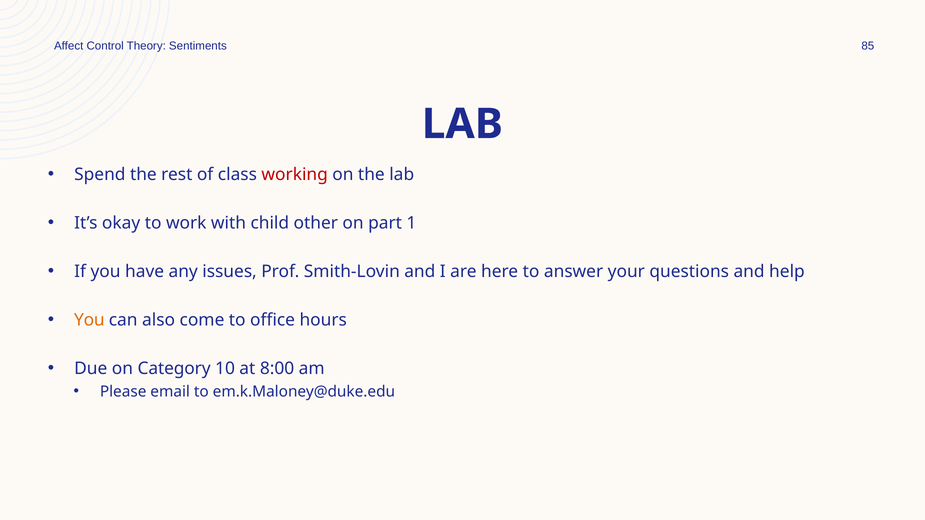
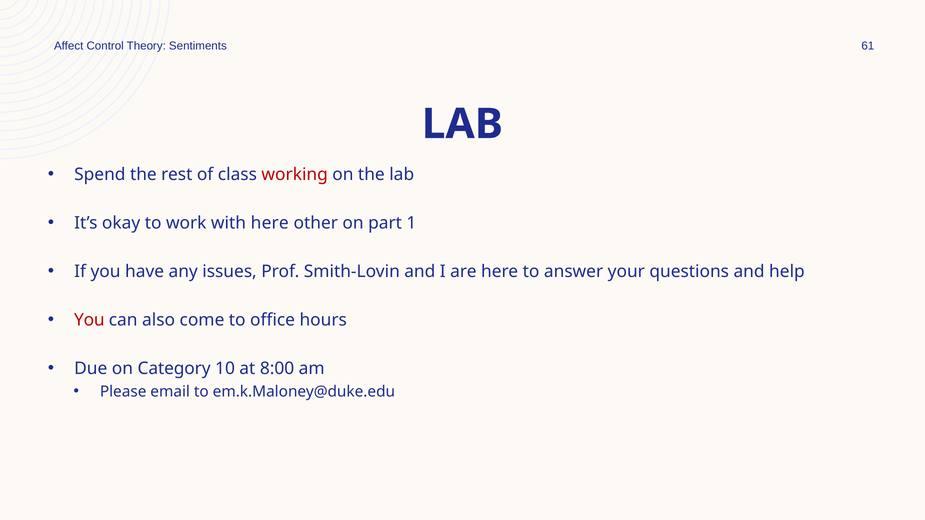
85: 85 -> 61
with child: child -> here
You at (89, 320) colour: orange -> red
